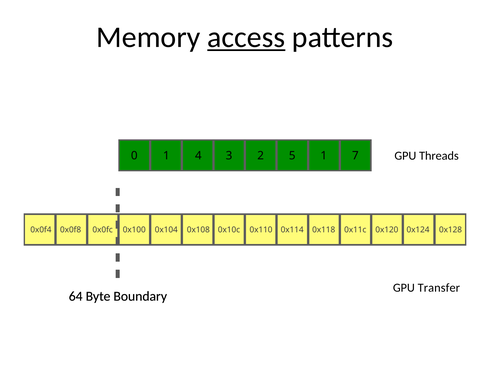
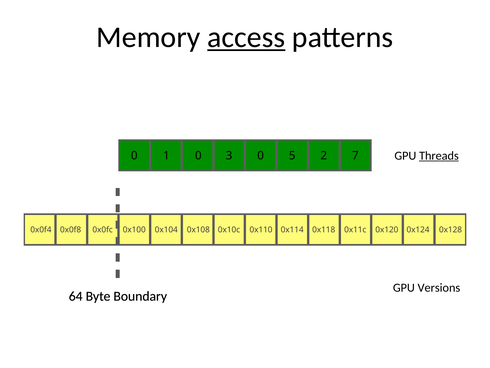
1 4: 4 -> 0
3 2: 2 -> 0
5 1: 1 -> 2
Threads underline: none -> present
Transfer: Transfer -> Versions
